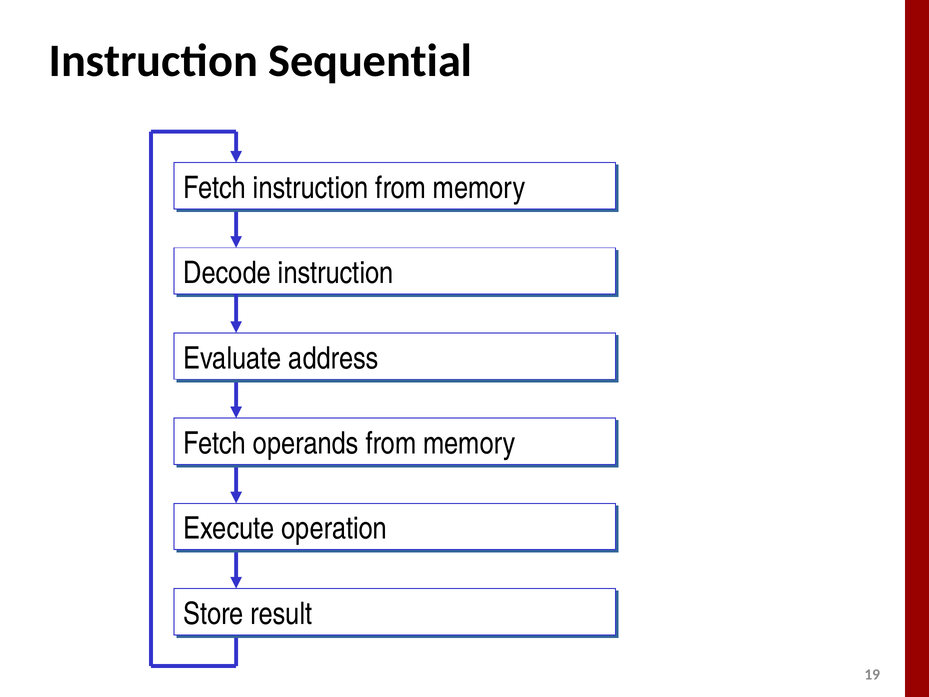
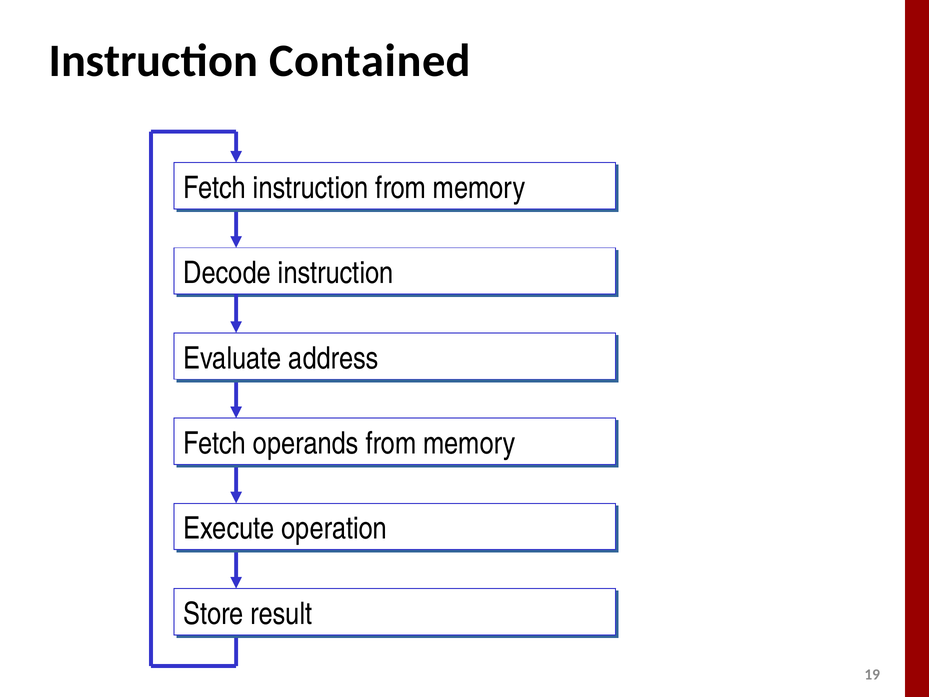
Sequential: Sequential -> Contained
